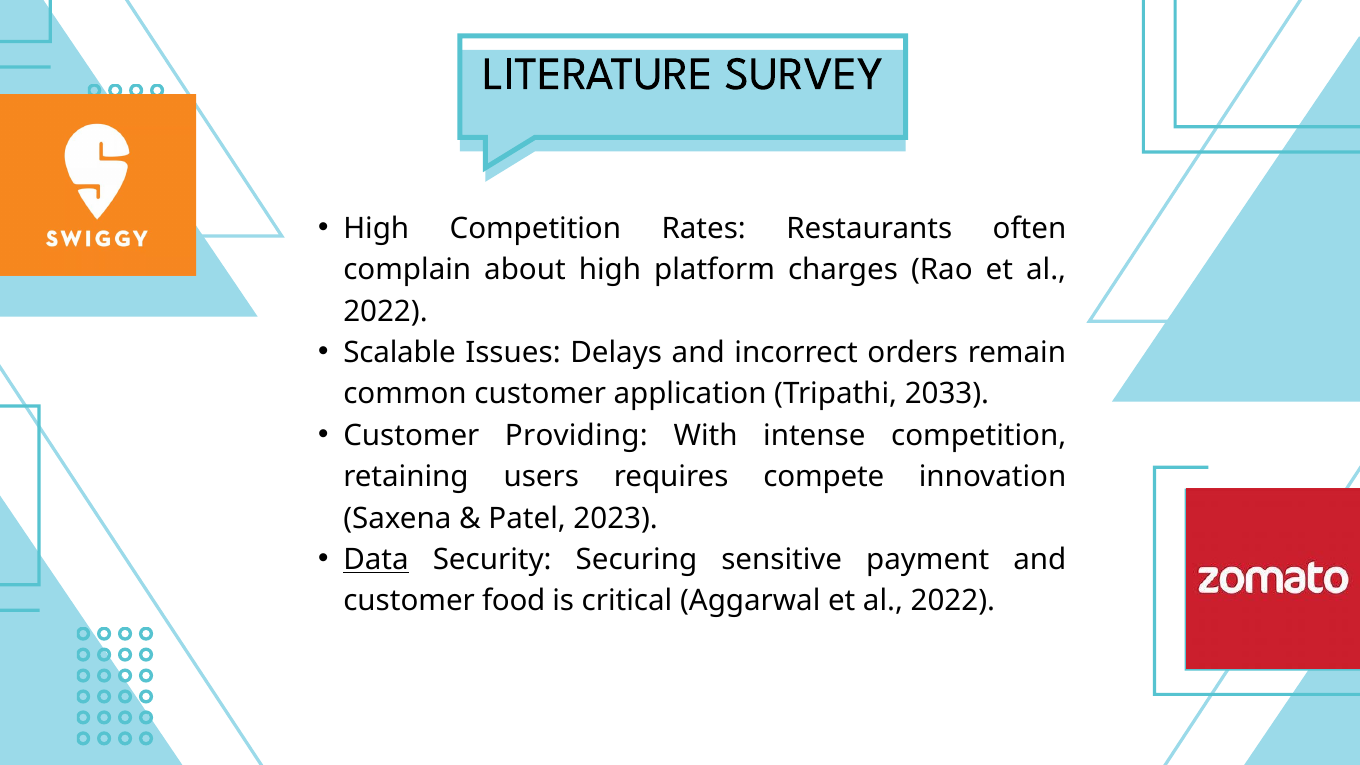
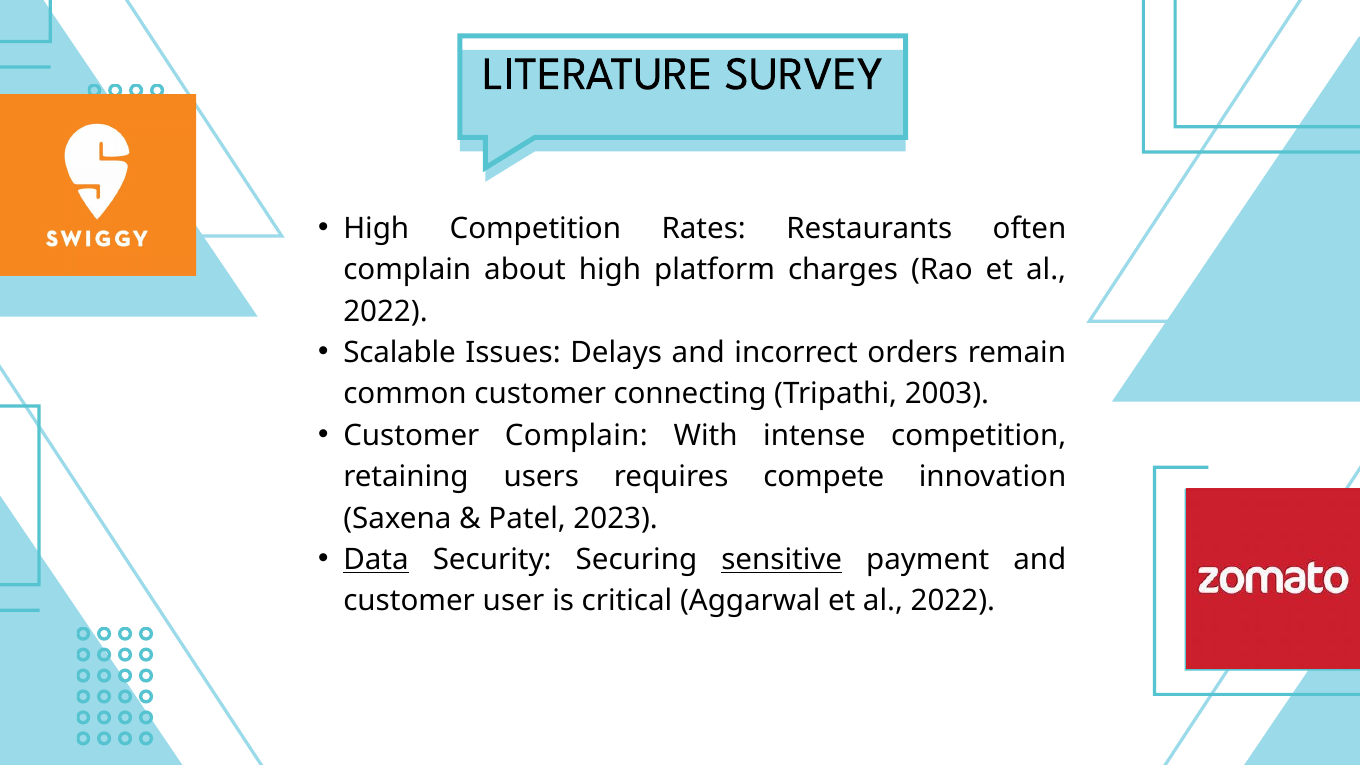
application: application -> connecting
2033: 2033 -> 2003
Customer Providing: Providing -> Complain
sensitive underline: none -> present
food: food -> user
